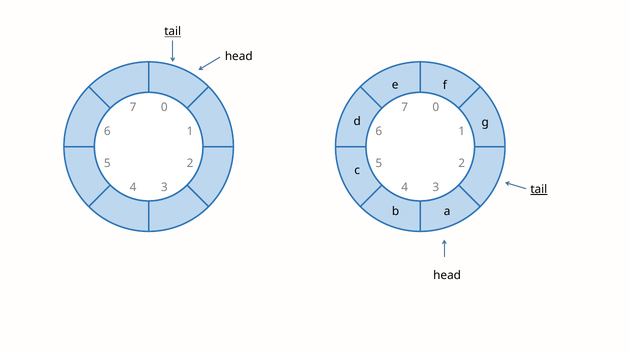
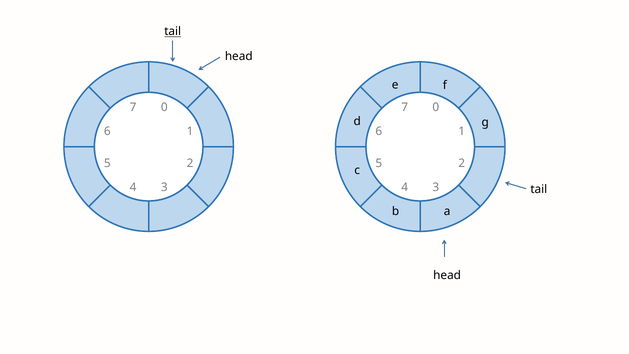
tail at (539, 189) underline: present -> none
